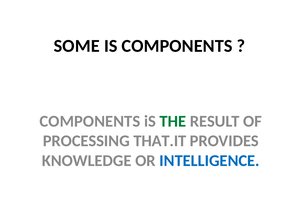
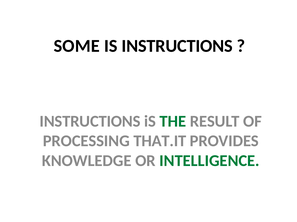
IS COMPONENTS: COMPONENTS -> INSTRUCTIONS
COMPONENTS at (90, 122): COMPONENTS -> INSTRUCTIONS
INTELLIGENCE colour: blue -> green
